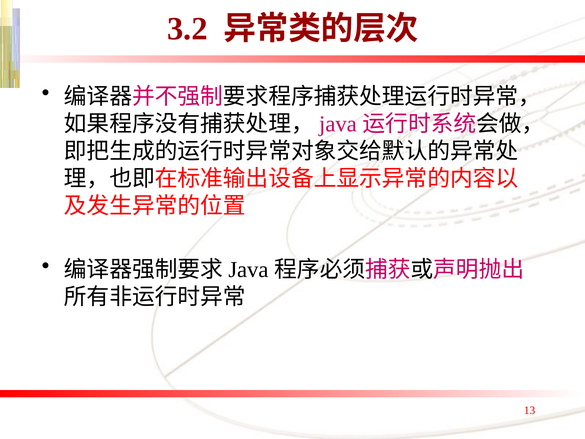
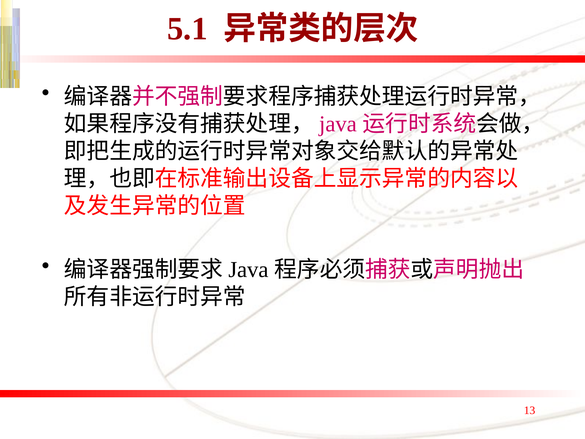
3.2: 3.2 -> 5.1
